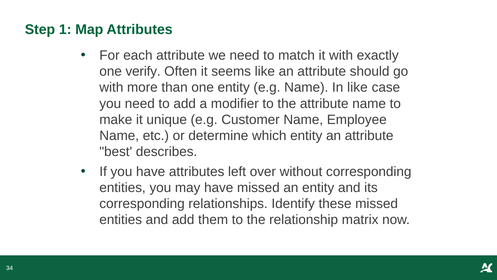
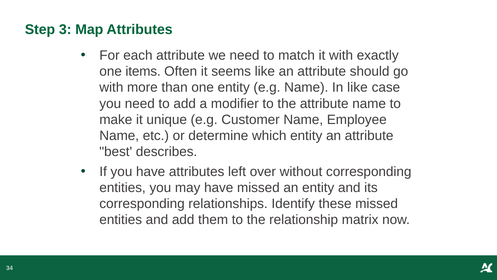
1: 1 -> 3
verify: verify -> items
